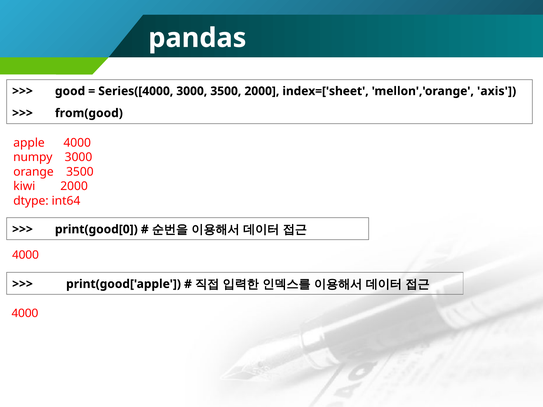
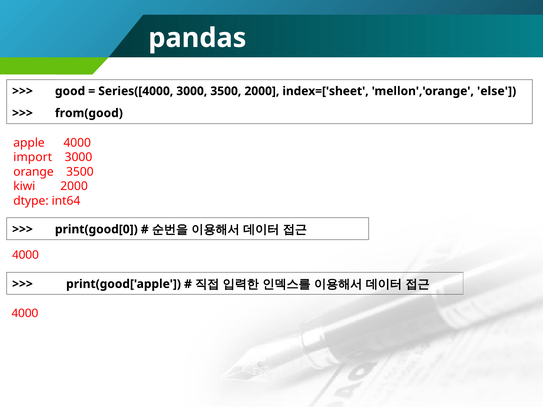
axis: axis -> else
numpy: numpy -> import
